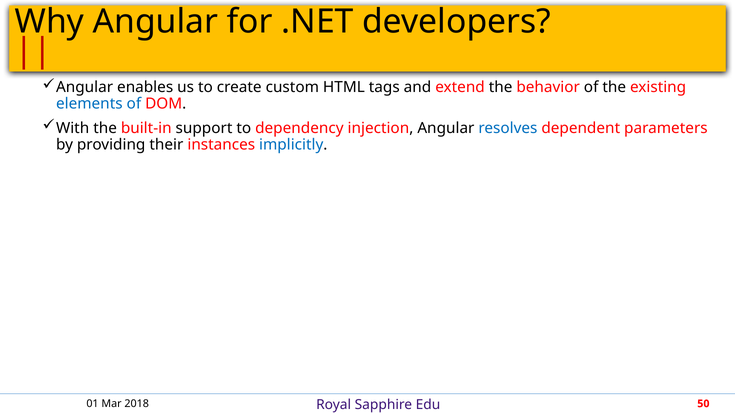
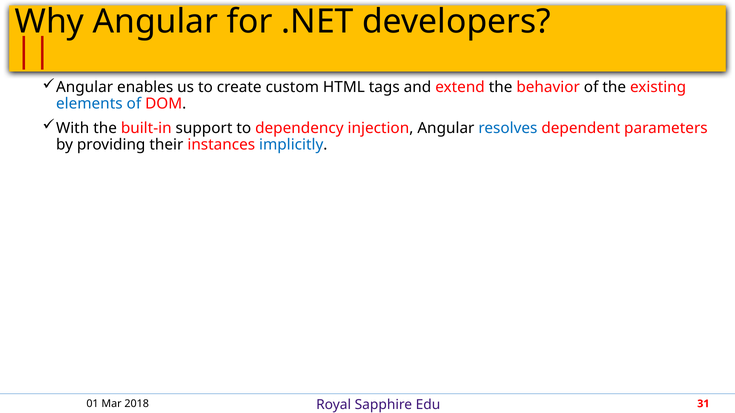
50: 50 -> 31
